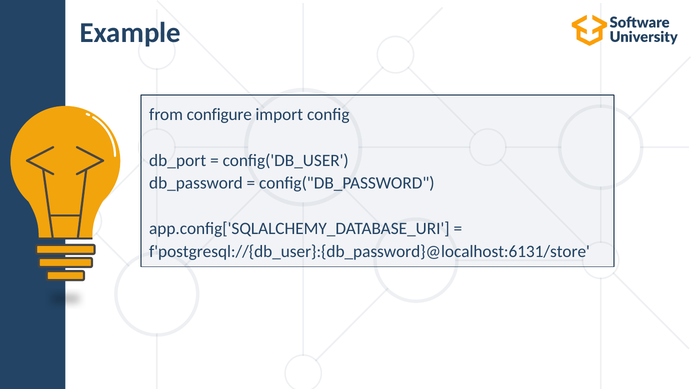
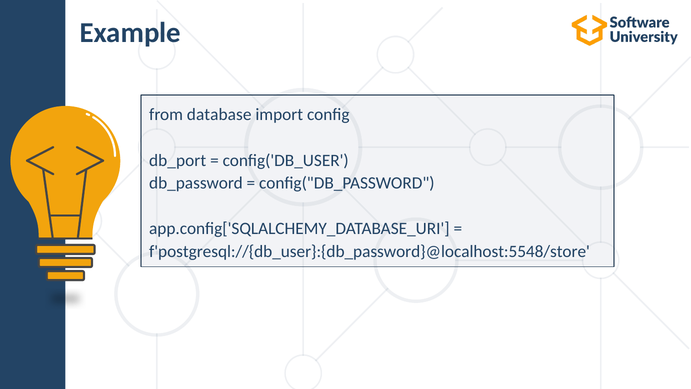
configure: configure -> database
f'postgresql://{db_user}:{db_password}@localhost:6131/store: f'postgresql://{db_user}:{db_password}@localhost:6131/store -> f'postgresql://{db_user}:{db_password}@localhost:5548/store
